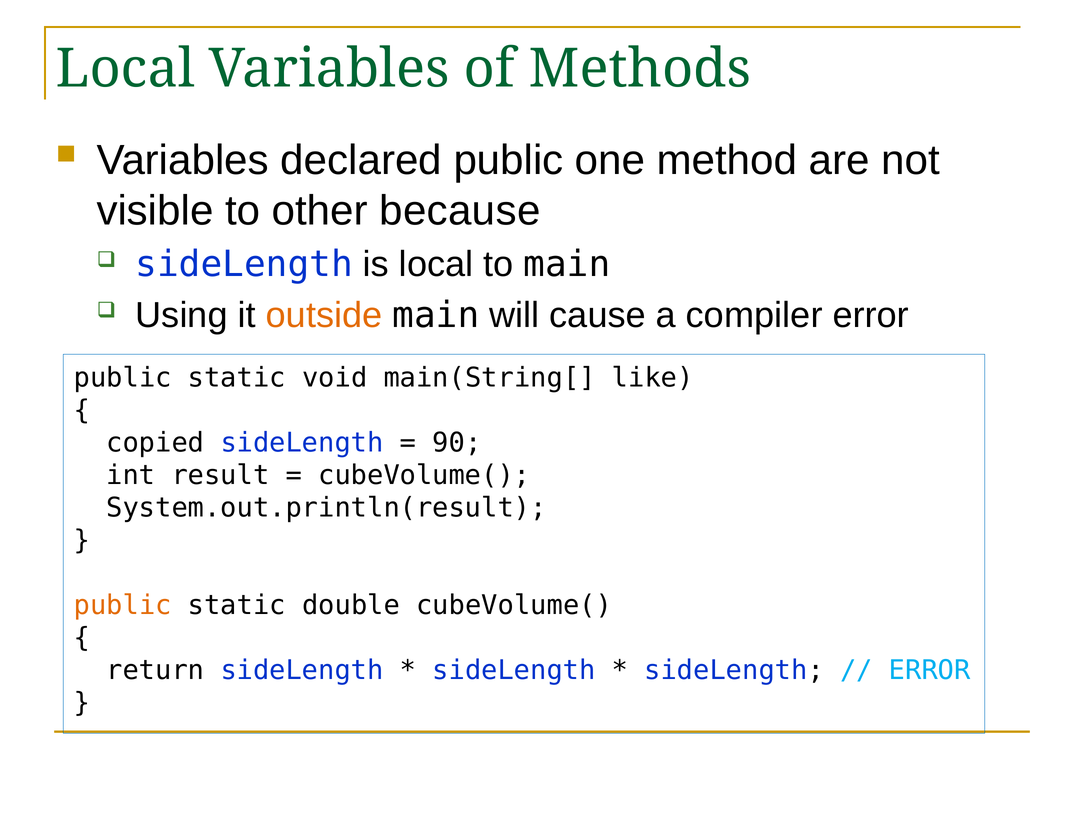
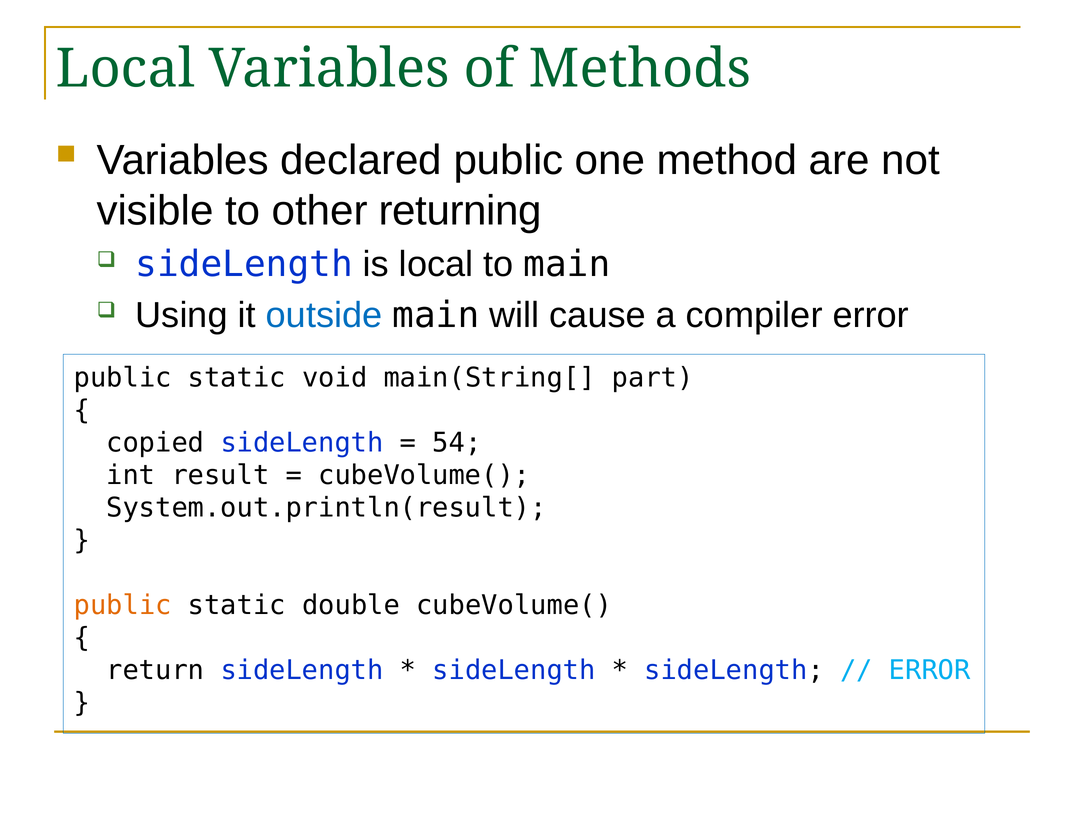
because: because -> returning
outside colour: orange -> blue
like: like -> part
90: 90 -> 54
